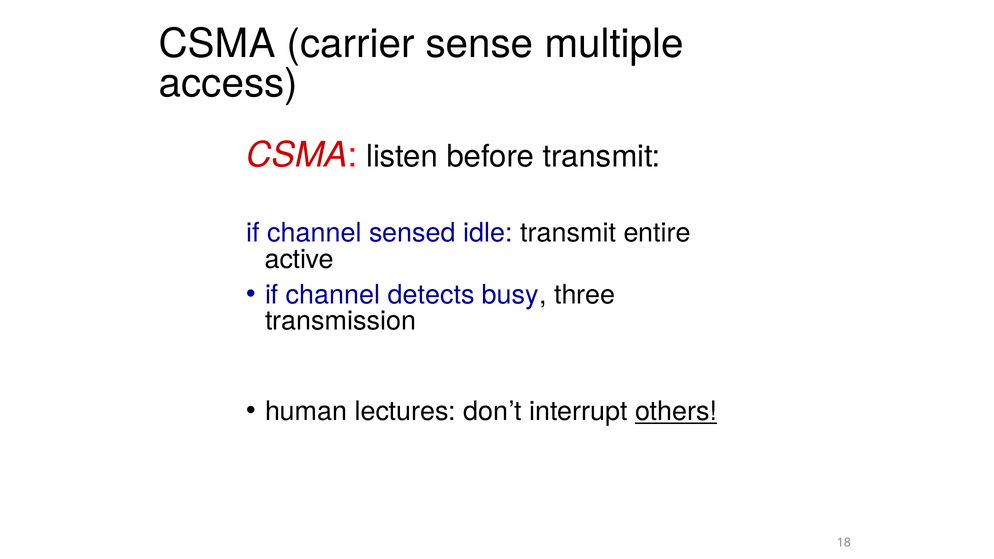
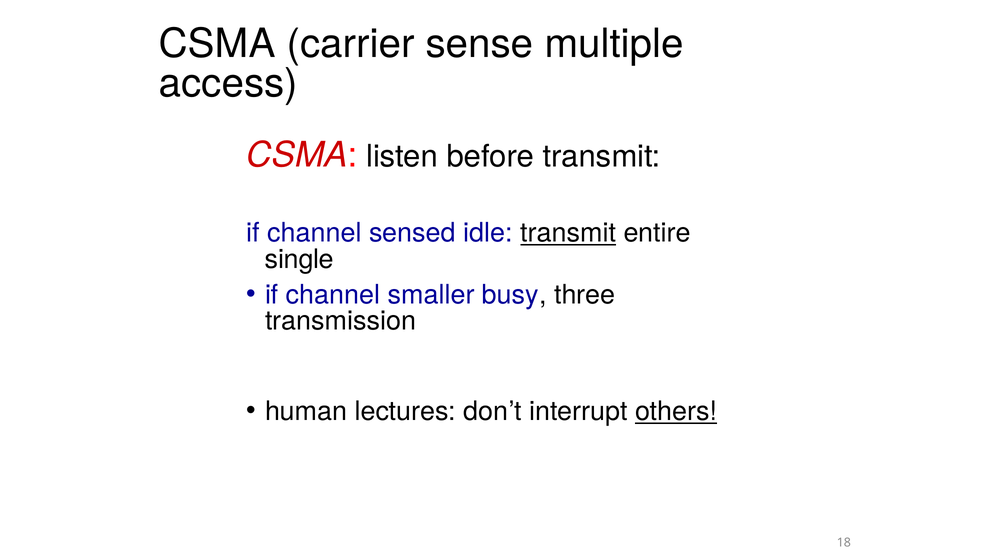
transmit at (568, 233) underline: none -> present
active: active -> single
detects: detects -> smaller
